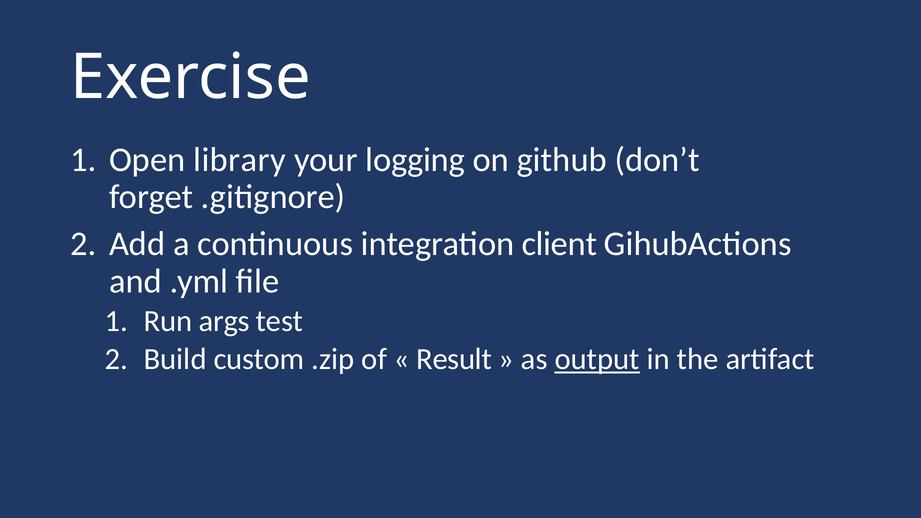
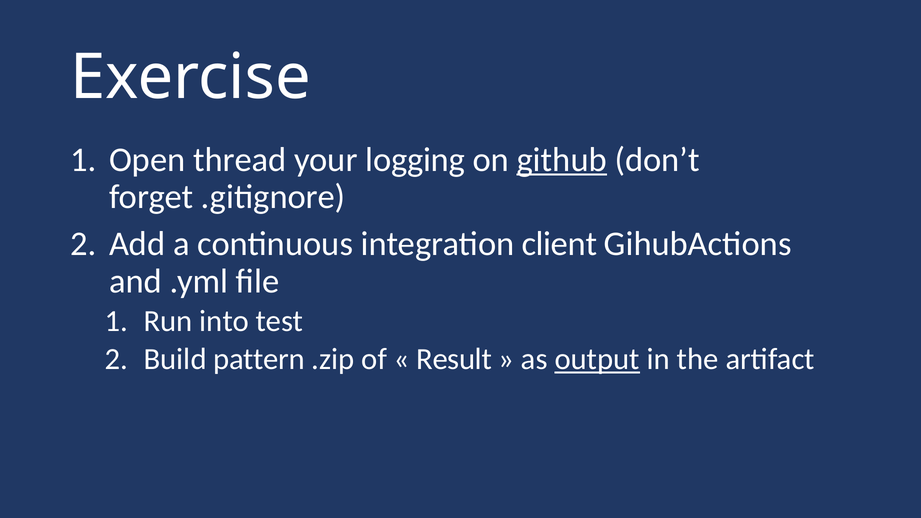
library: library -> thread
github underline: none -> present
args: args -> into
custom: custom -> pattern
